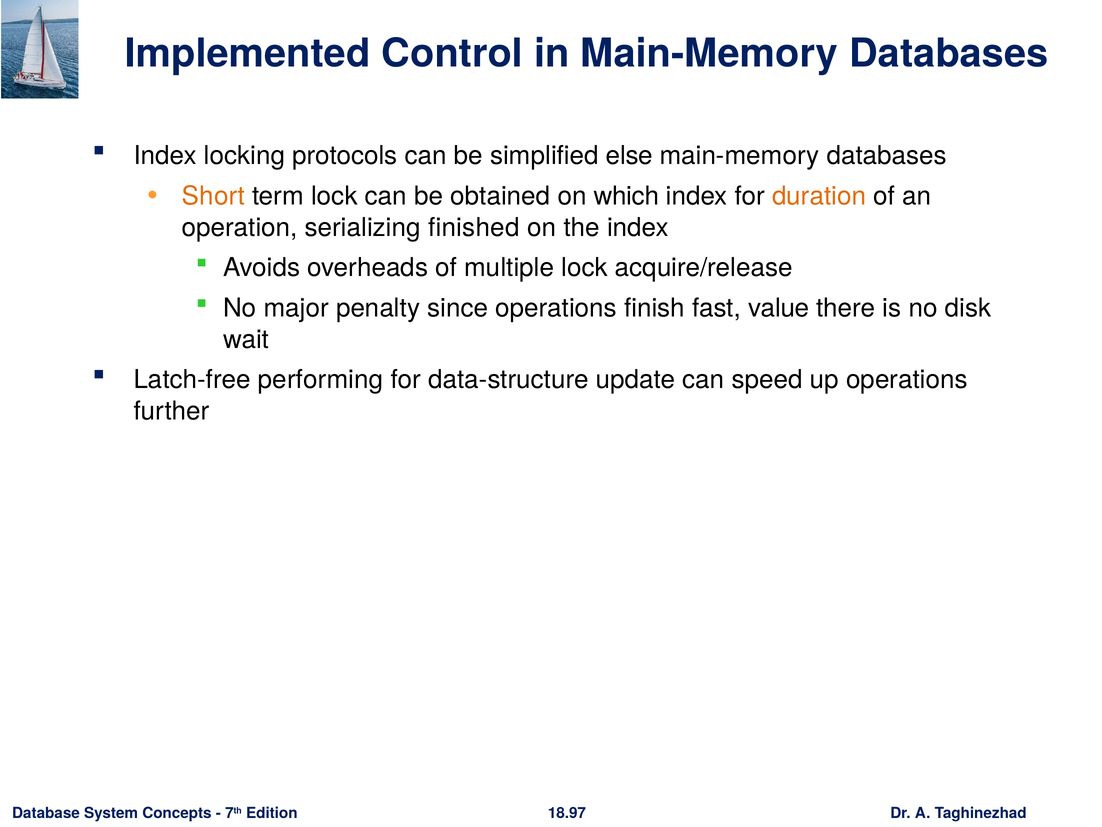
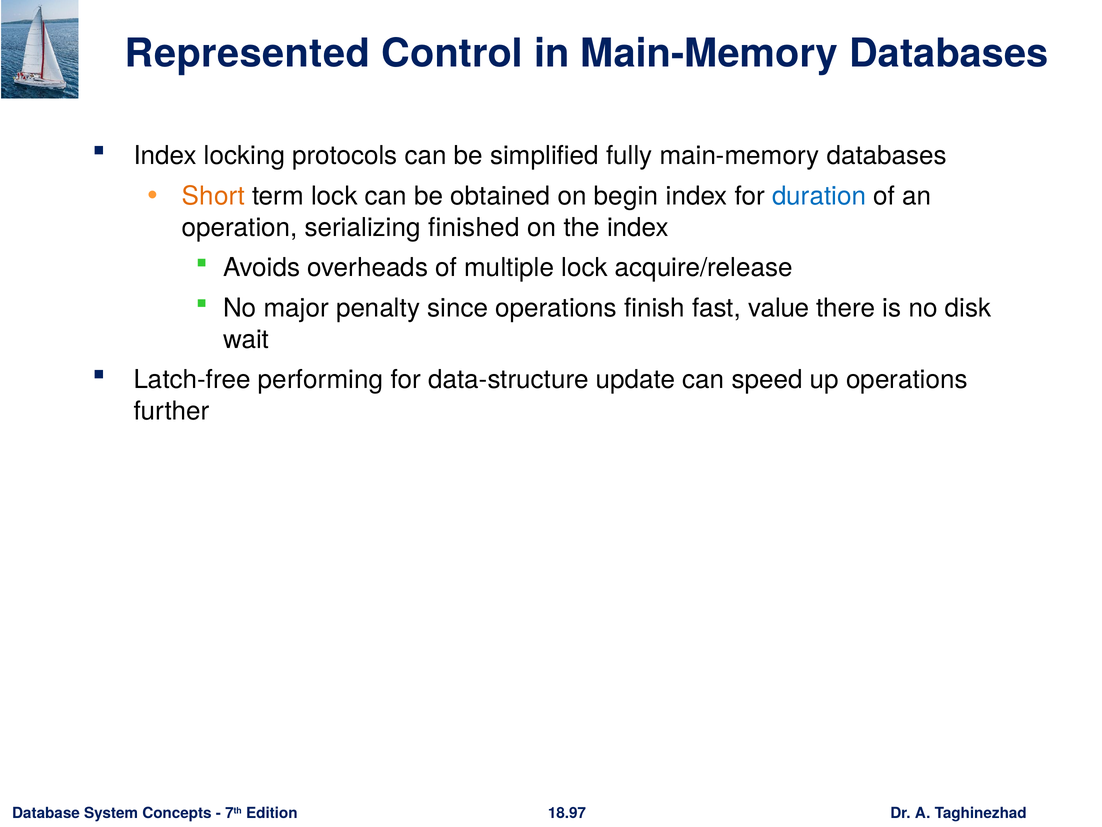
Implemented: Implemented -> Represented
else: else -> fully
which: which -> begin
duration colour: orange -> blue
